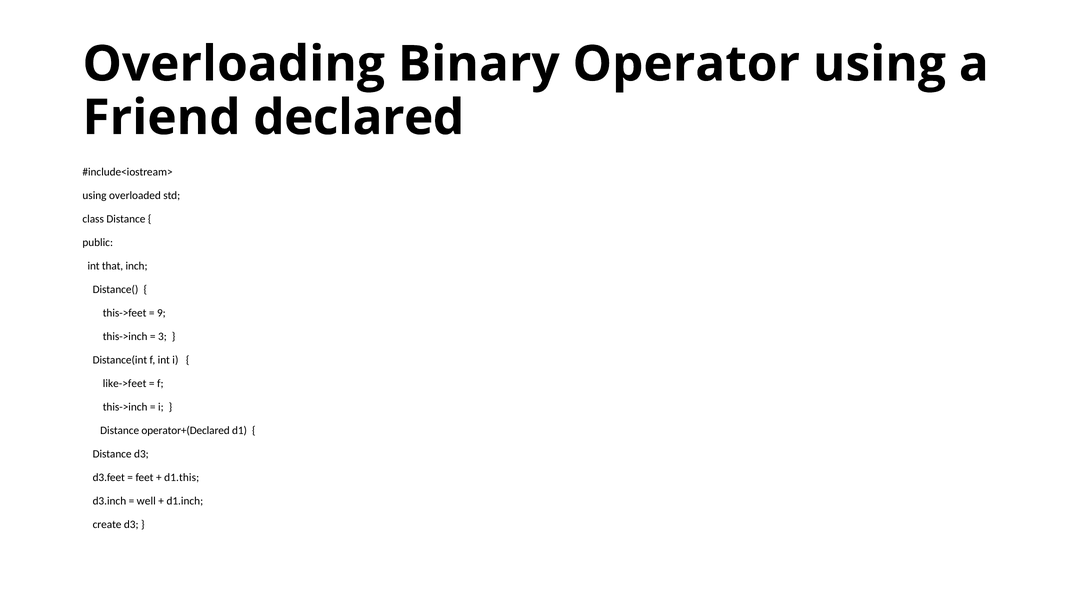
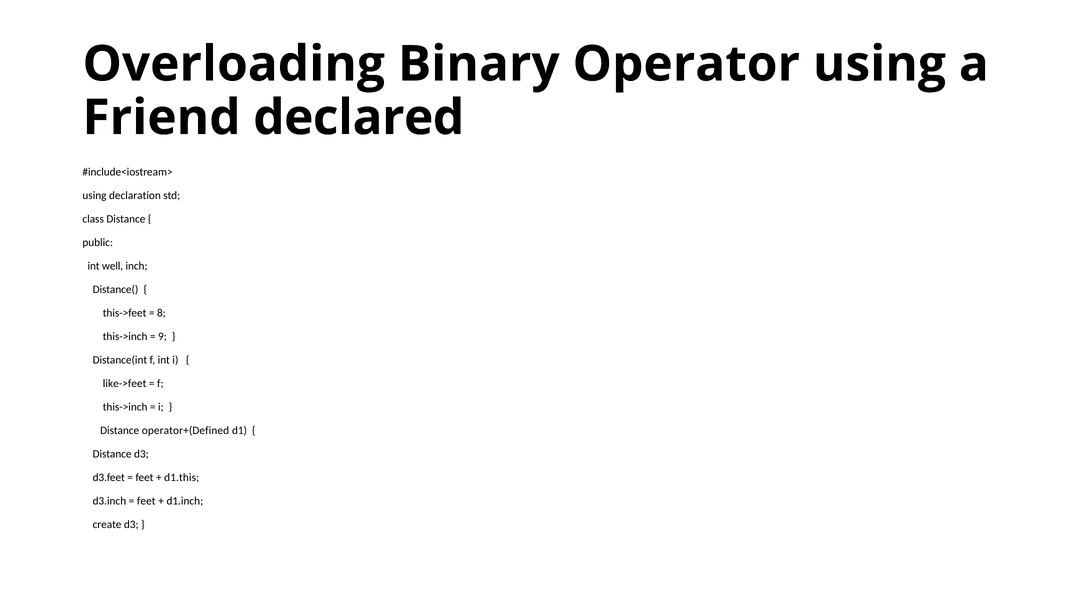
overloaded: overloaded -> declaration
that: that -> well
9: 9 -> 8
3: 3 -> 9
operator+(Declared: operator+(Declared -> operator+(Defined
well at (146, 501): well -> feet
